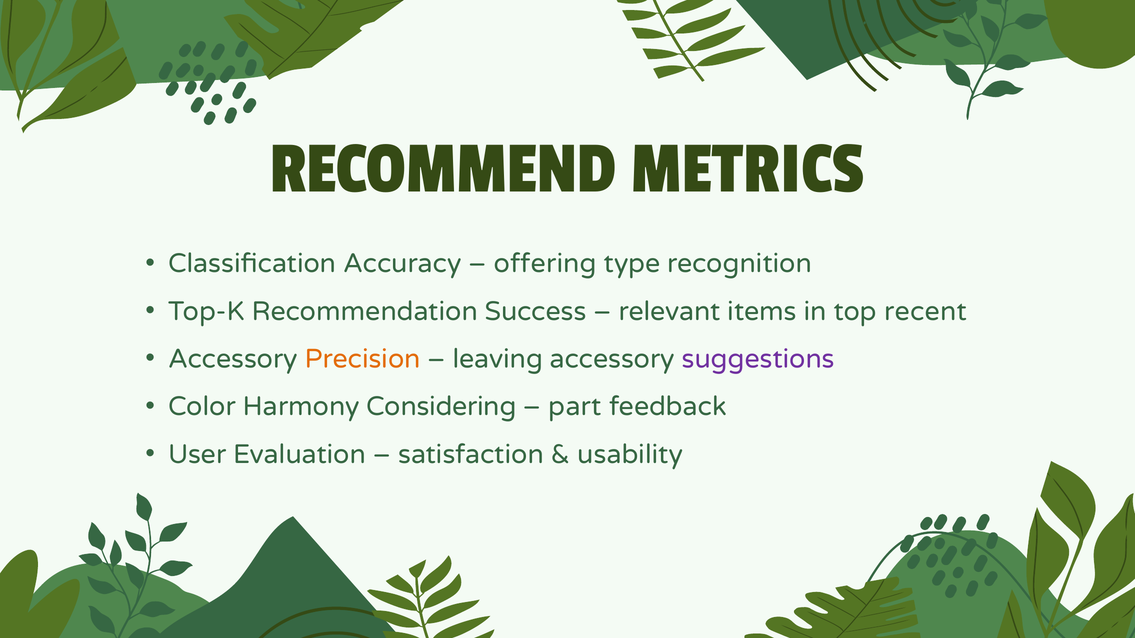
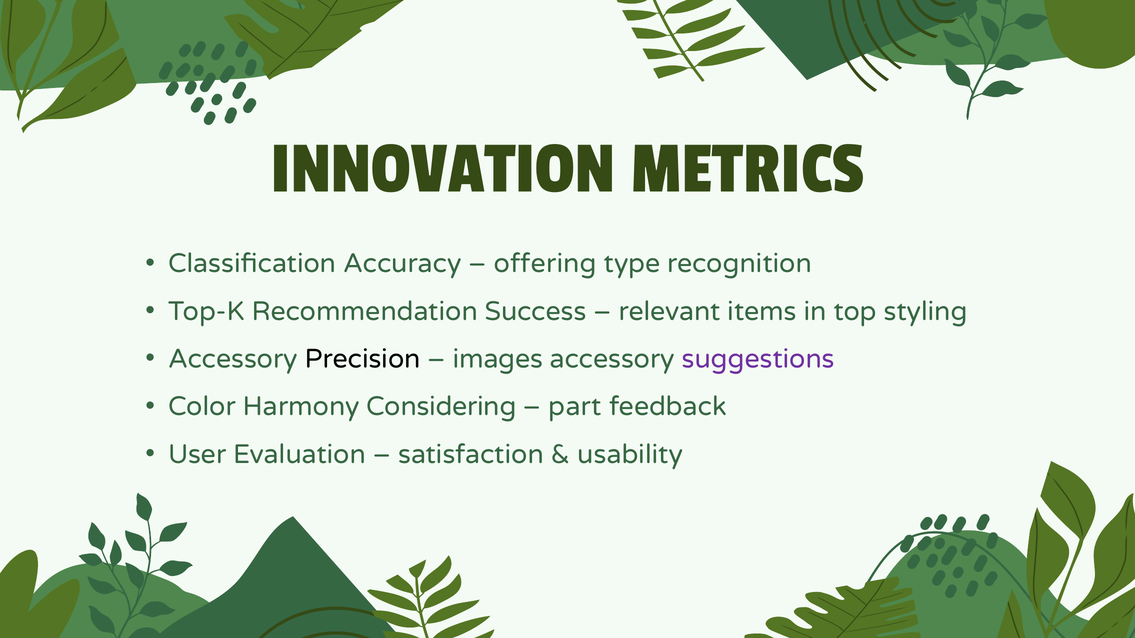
RECOMMEND: RECOMMEND -> INNOVATION
recent: recent -> styling
Precision colour: orange -> black
leaving: leaving -> images
